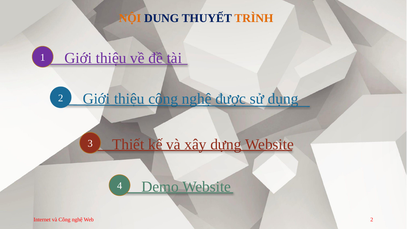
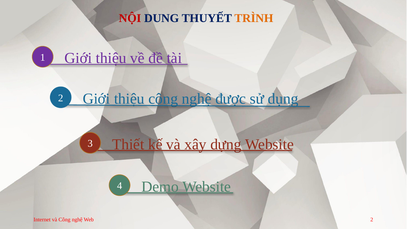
NỘI colour: orange -> red
